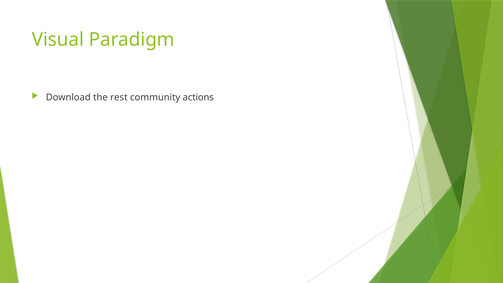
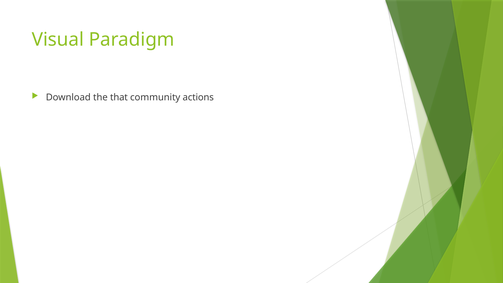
rest: rest -> that
